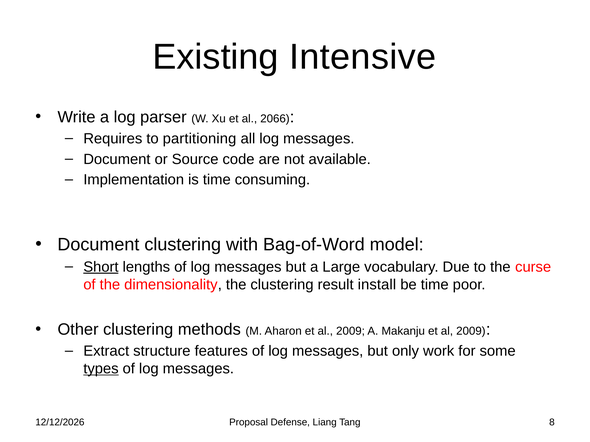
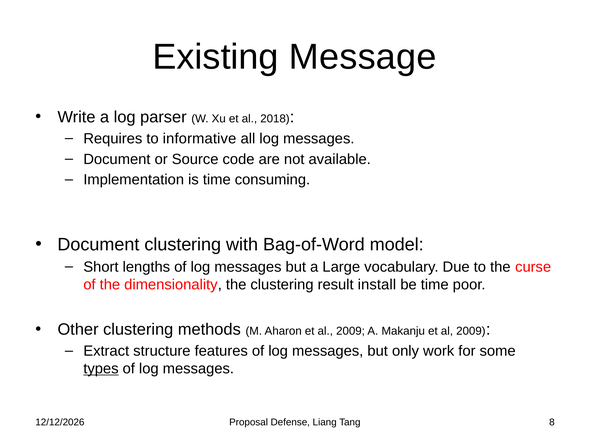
Intensive: Intensive -> Message
2066: 2066 -> 2018
partitioning: partitioning -> informative
Short underline: present -> none
